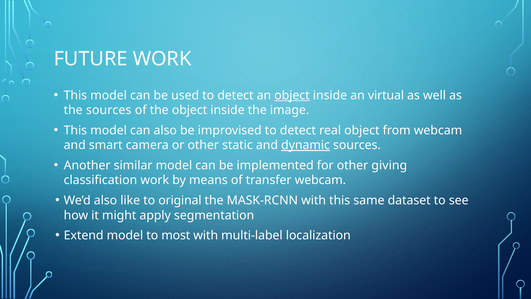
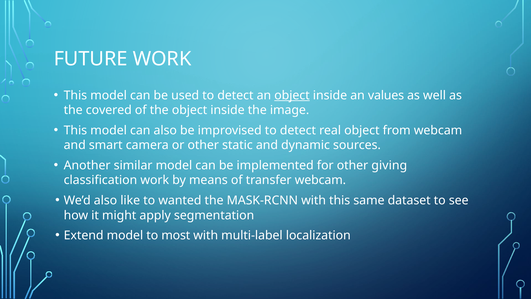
virtual: virtual -> values
the sources: sources -> covered
dynamic underline: present -> none
original: original -> wanted
